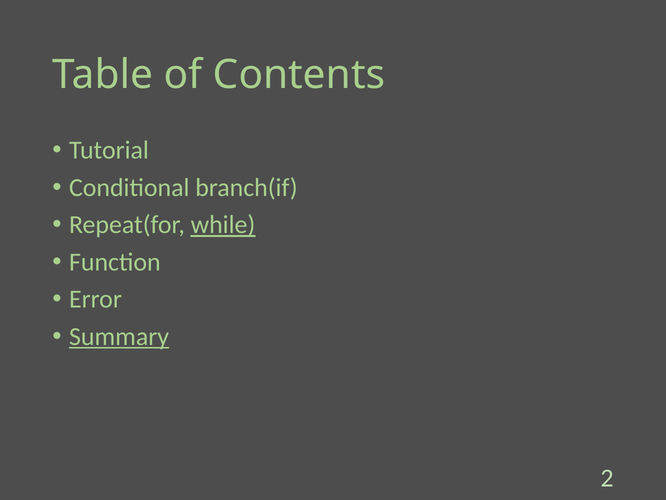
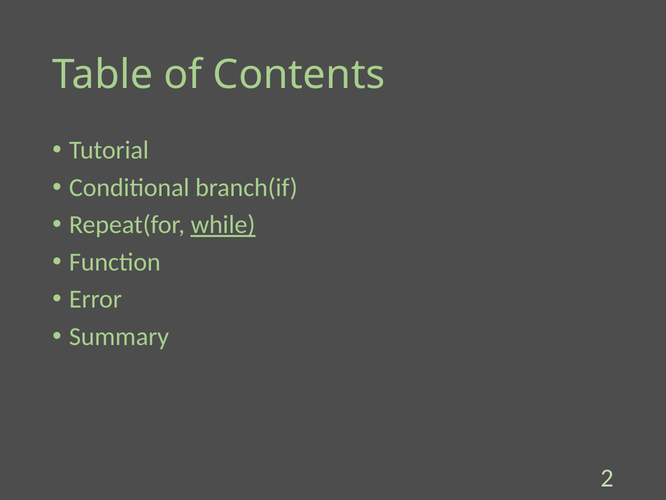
Summary underline: present -> none
